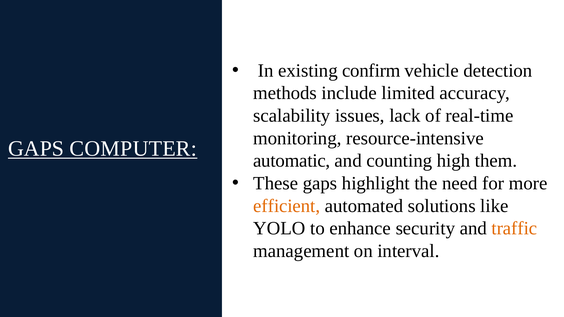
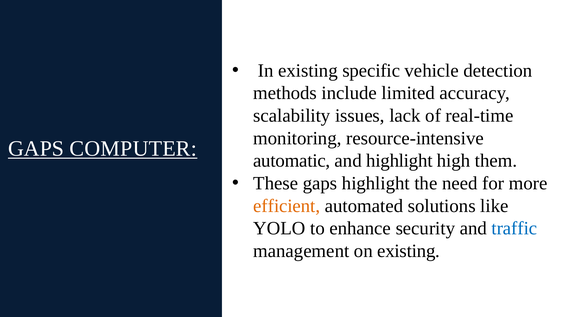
confirm: confirm -> specific
and counting: counting -> highlight
traffic colour: orange -> blue
on interval: interval -> existing
